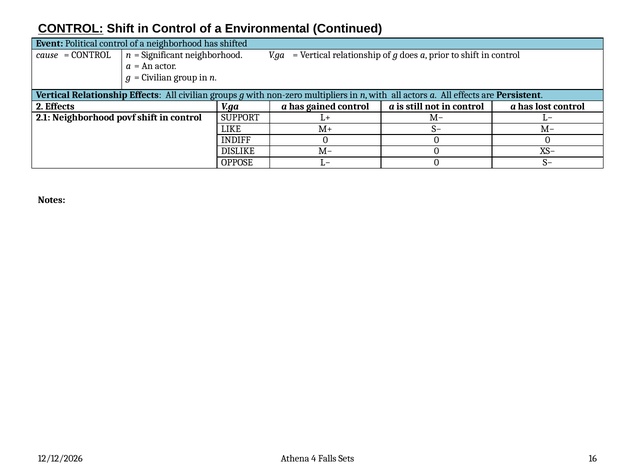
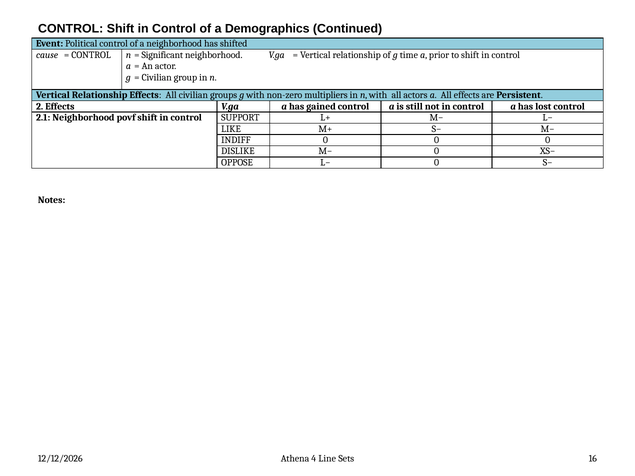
CONTROL at (71, 29) underline: present -> none
Environmental: Environmental -> Demographics
does: does -> time
Falls: Falls -> Line
